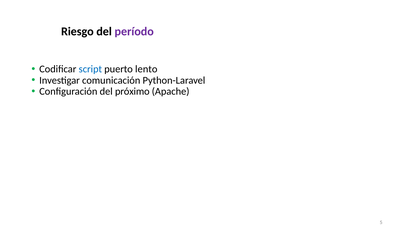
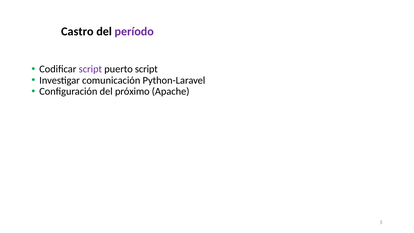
Riesgo: Riesgo -> Castro
script at (90, 69) colour: blue -> purple
puerto lento: lento -> script
